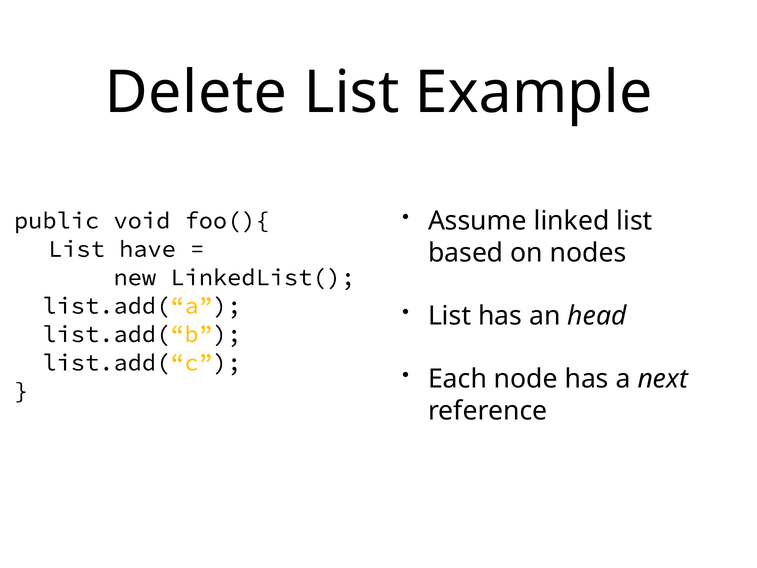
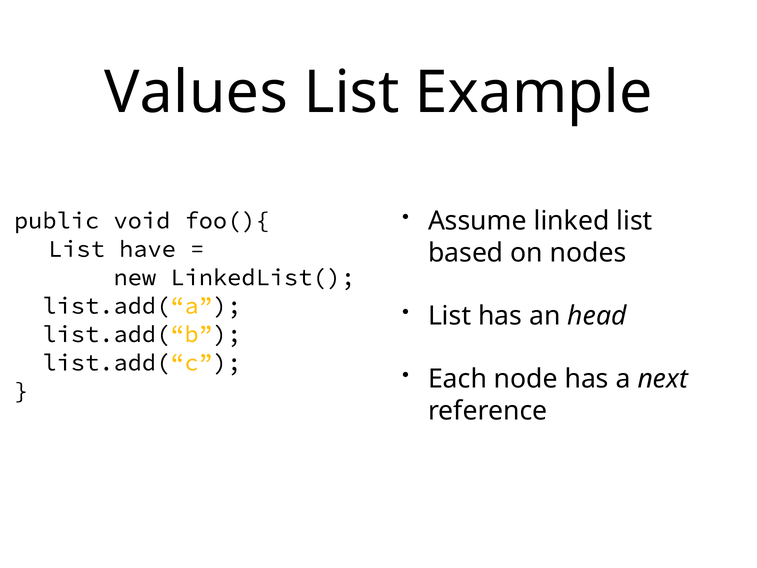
Delete: Delete -> Values
